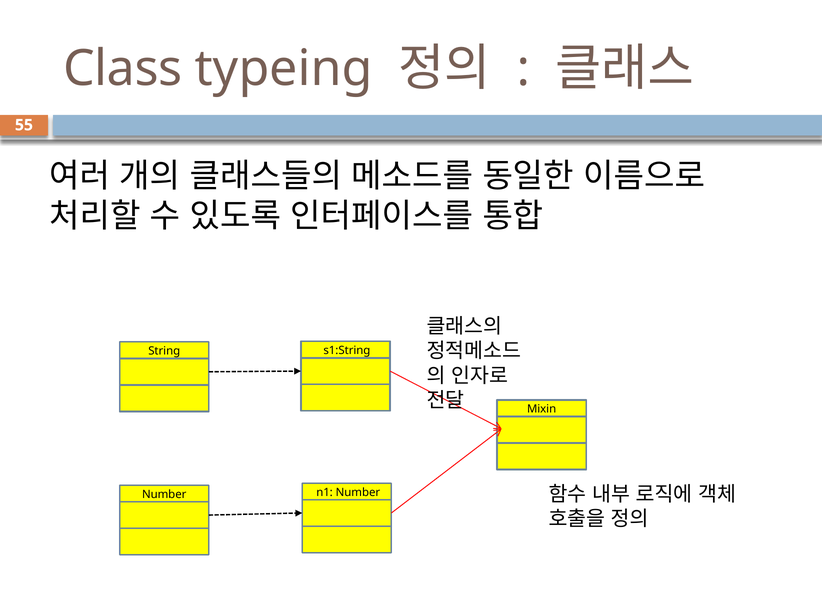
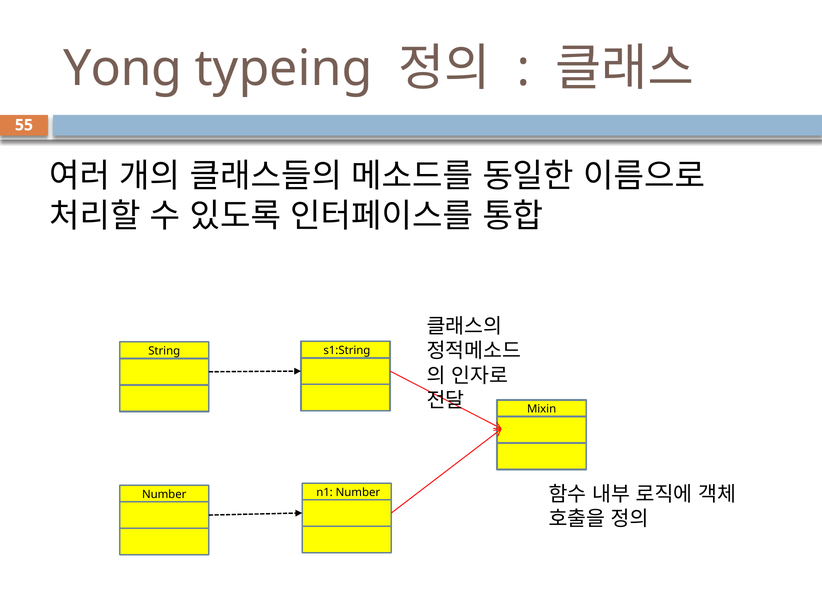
Class: Class -> Yong
